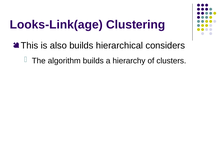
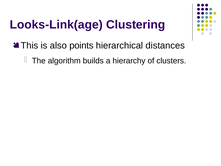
also builds: builds -> points
considers: considers -> distances
